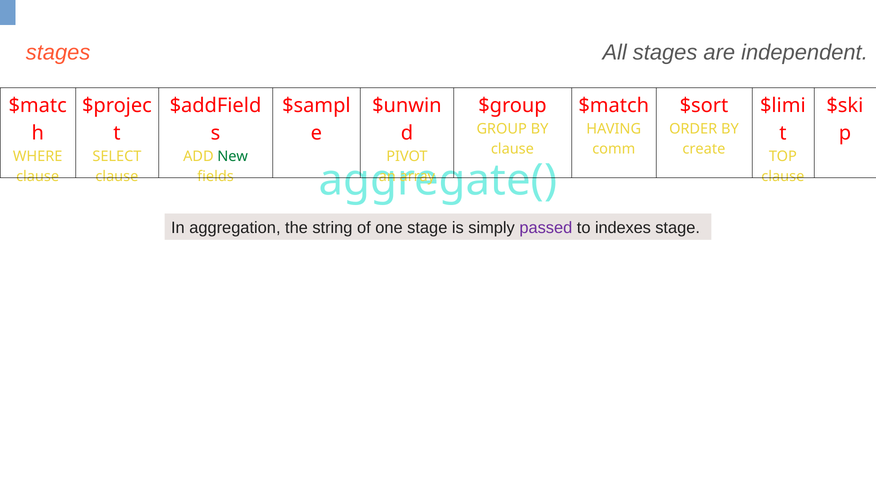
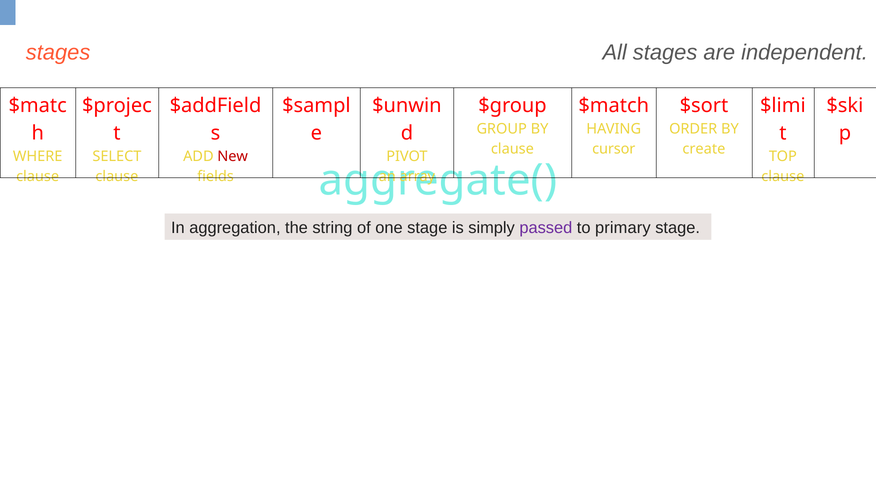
comm: comm -> cursor
New colour: green -> red
indexes: indexes -> primary
